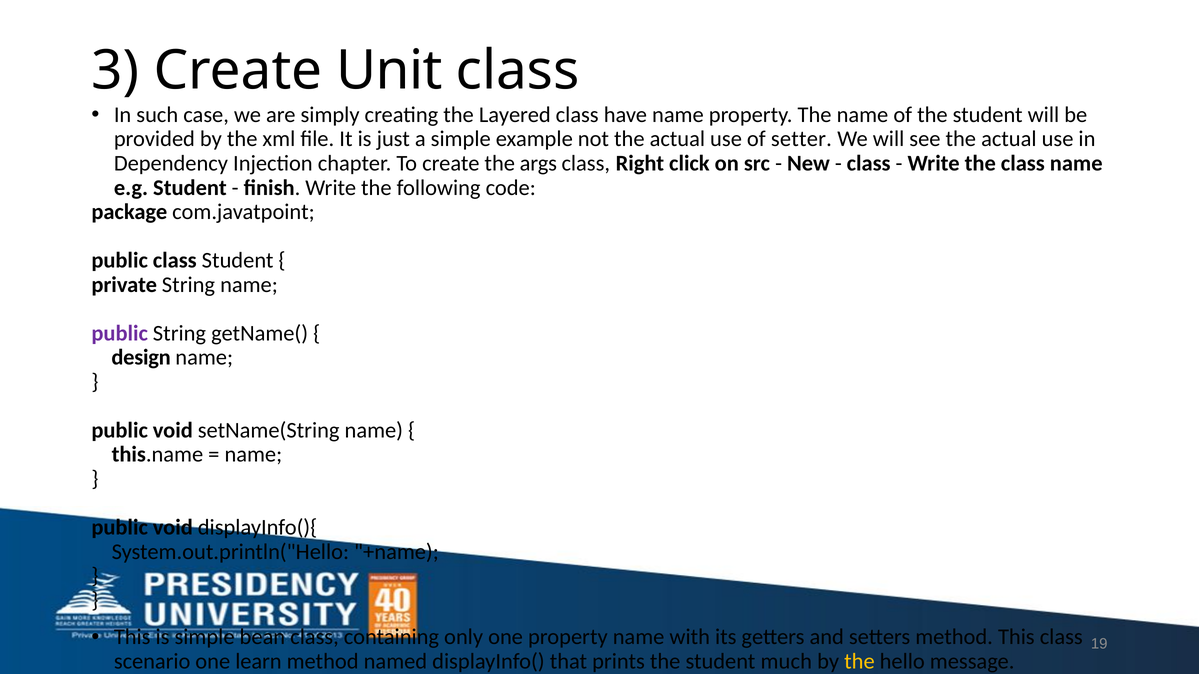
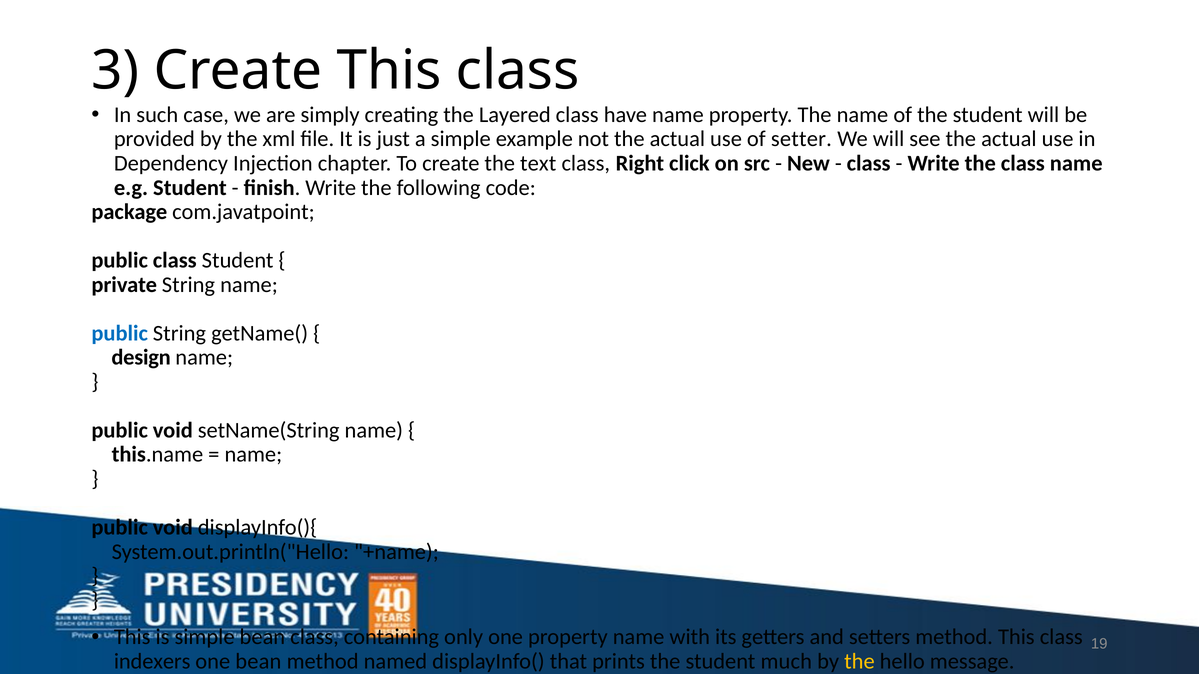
Create Unit: Unit -> This
args: args -> text
public at (120, 333) colour: purple -> blue
scenario: scenario -> indexers
one learn: learn -> bean
